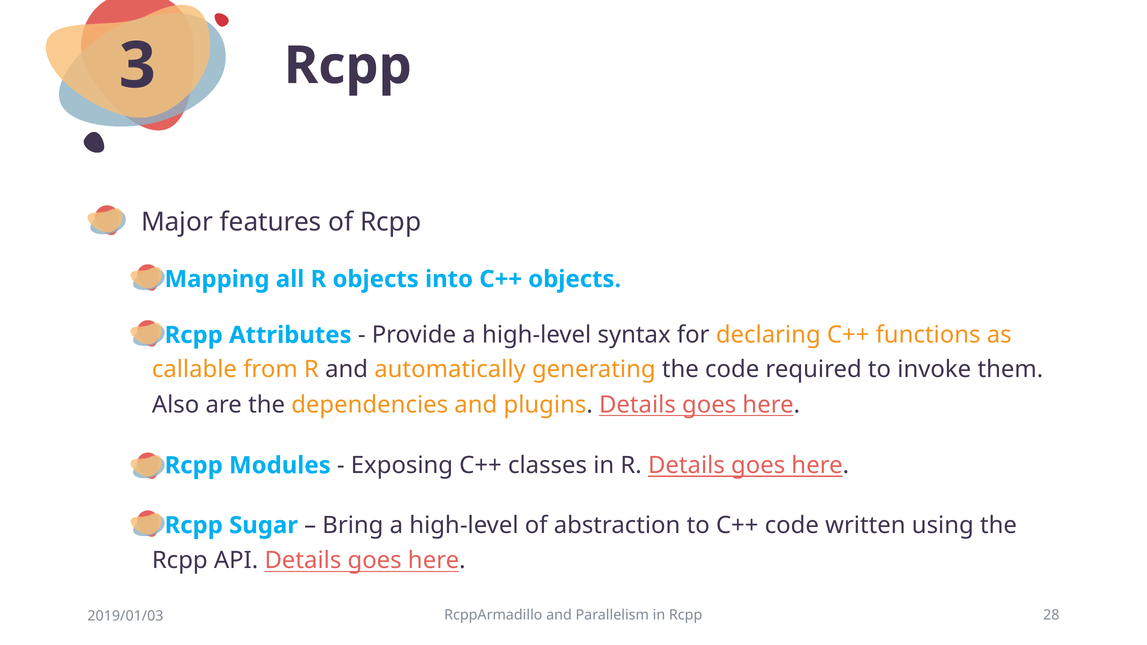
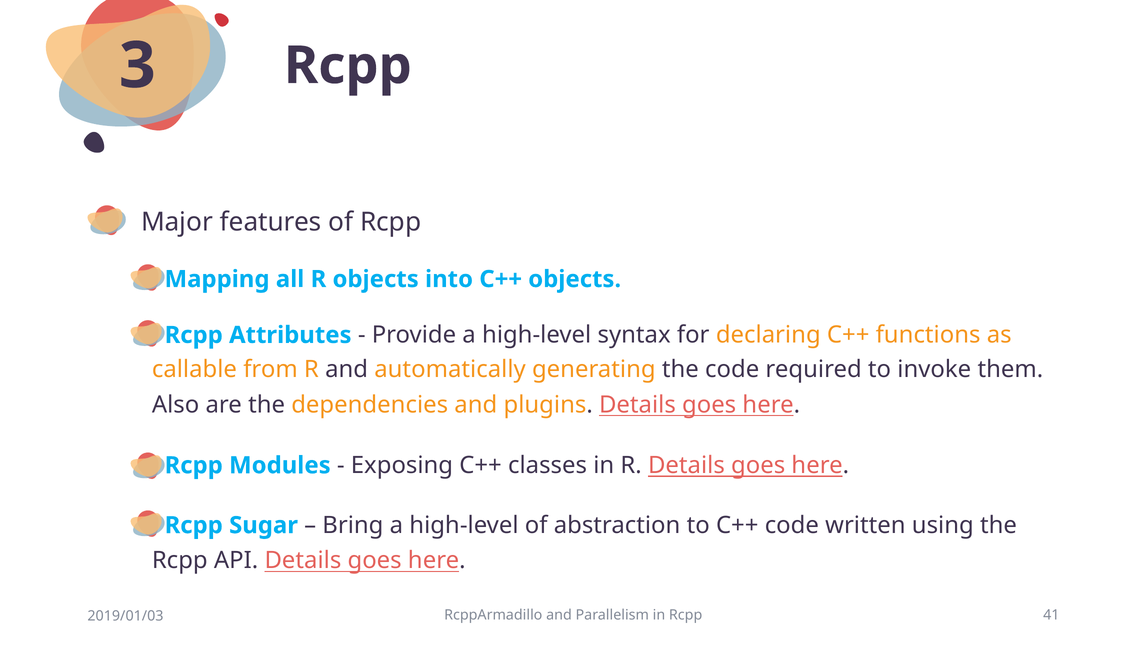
28: 28 -> 41
